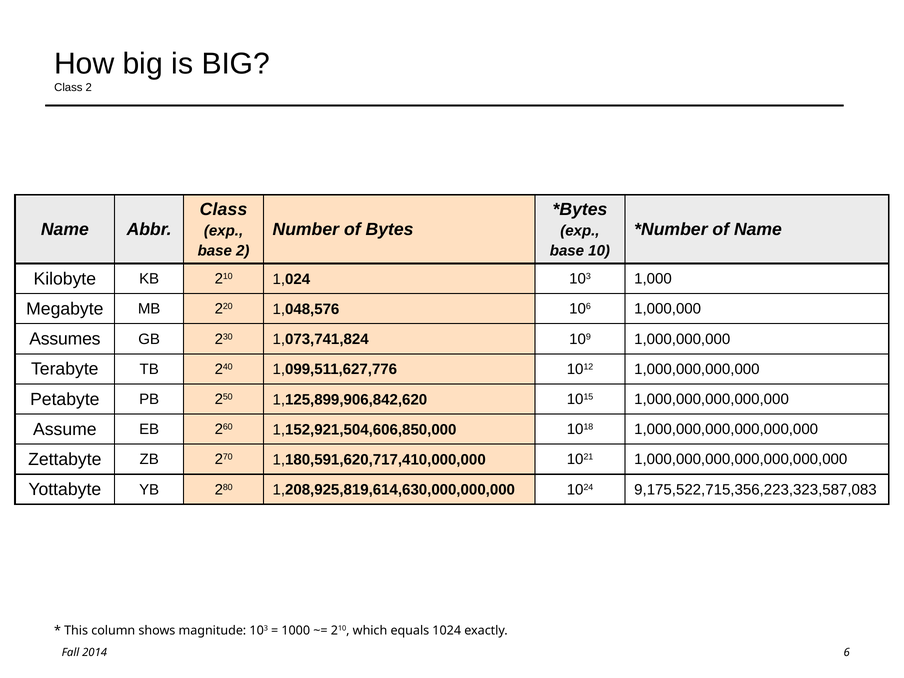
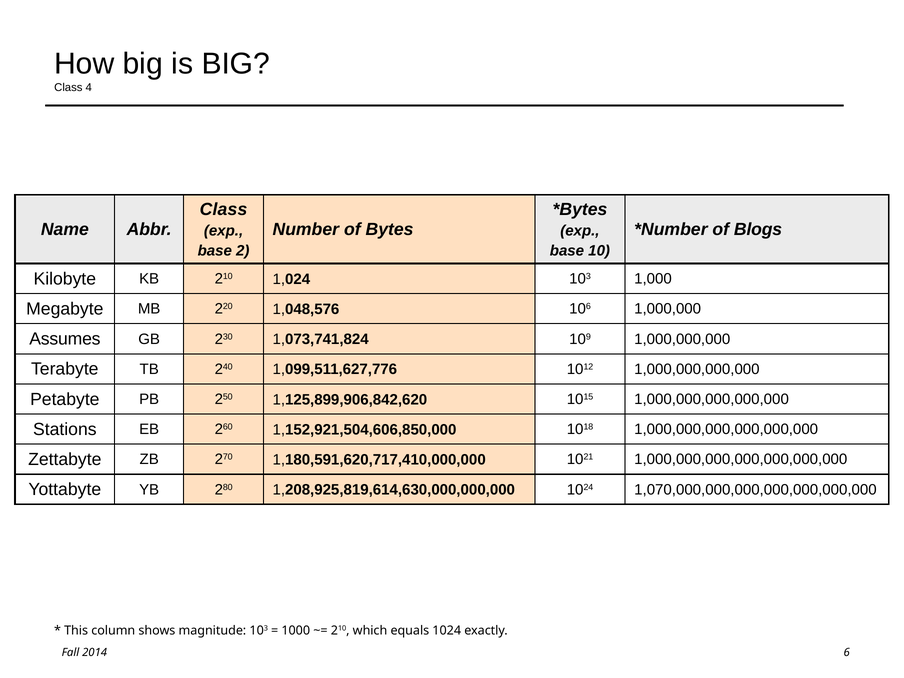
Class 2: 2 -> 4
of Name: Name -> Blogs
Assume: Assume -> Stations
9,175,522,715,356,223,323,587,083: 9,175,522,715,356,223,323,587,083 -> 1,070,000,000,000,000,000,000,000
